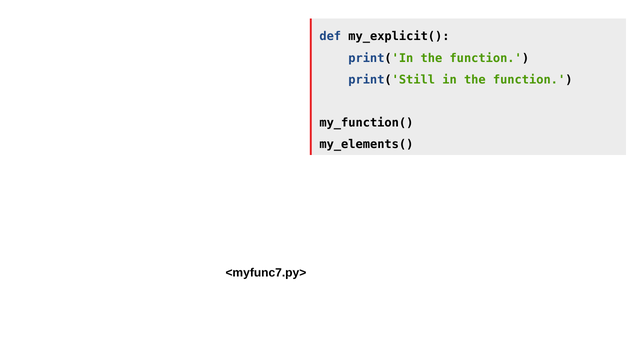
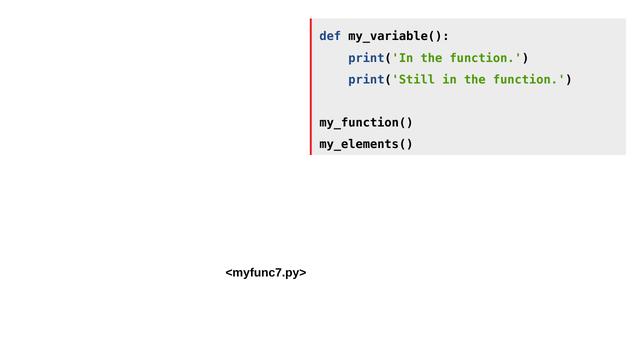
my_explicit(: my_explicit( -> my_variable(
